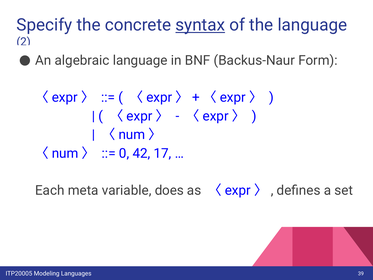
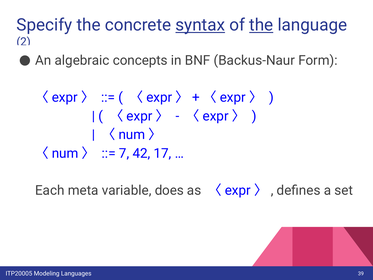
the at (261, 25) underline: none -> present
algebraic language: language -> concepts
0: 0 -> 7
